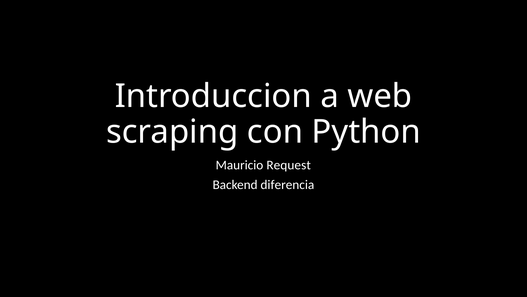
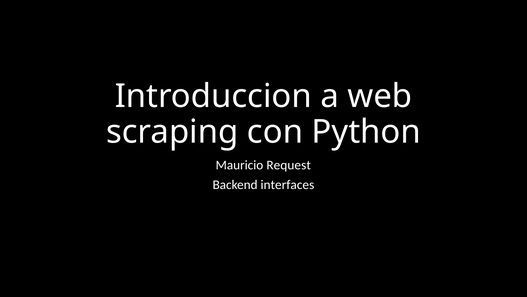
diferencia: diferencia -> interfaces
